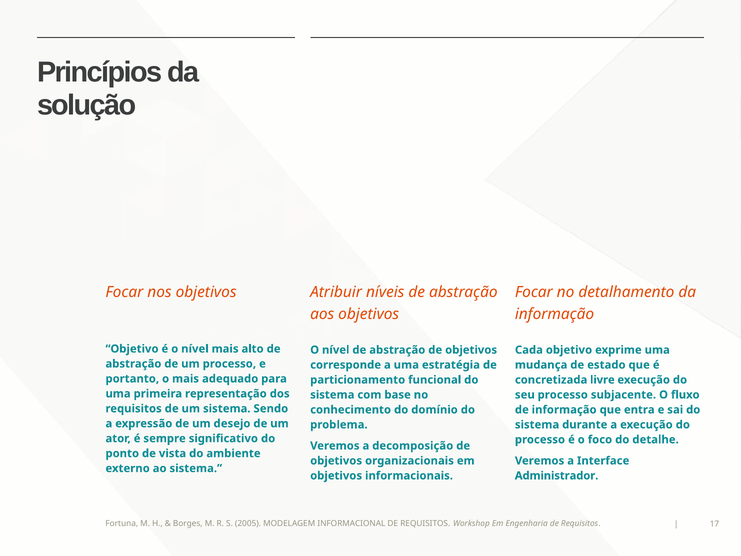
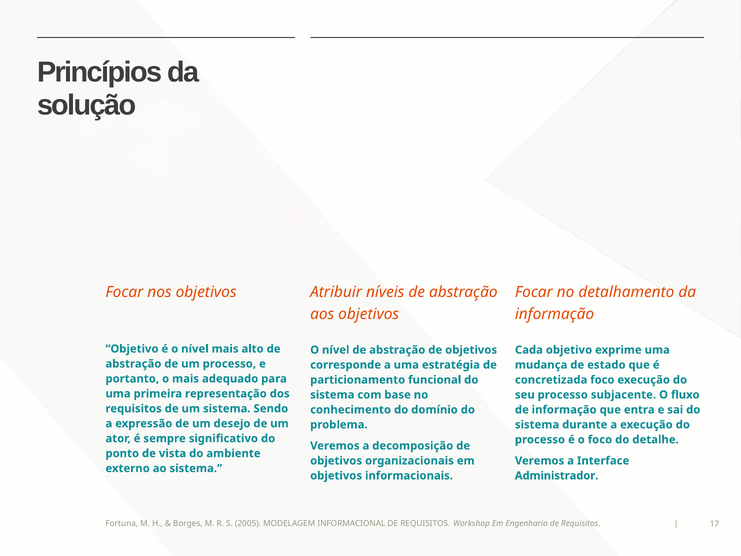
concretizada livre: livre -> foco
